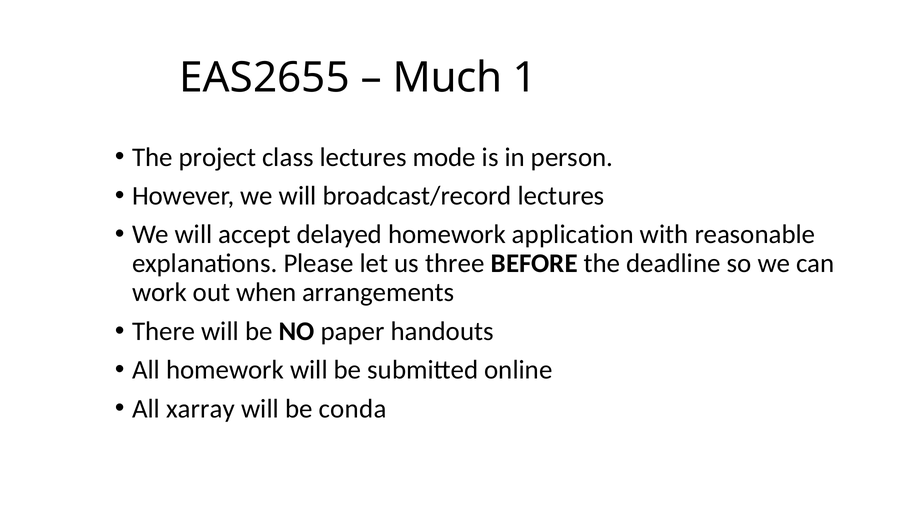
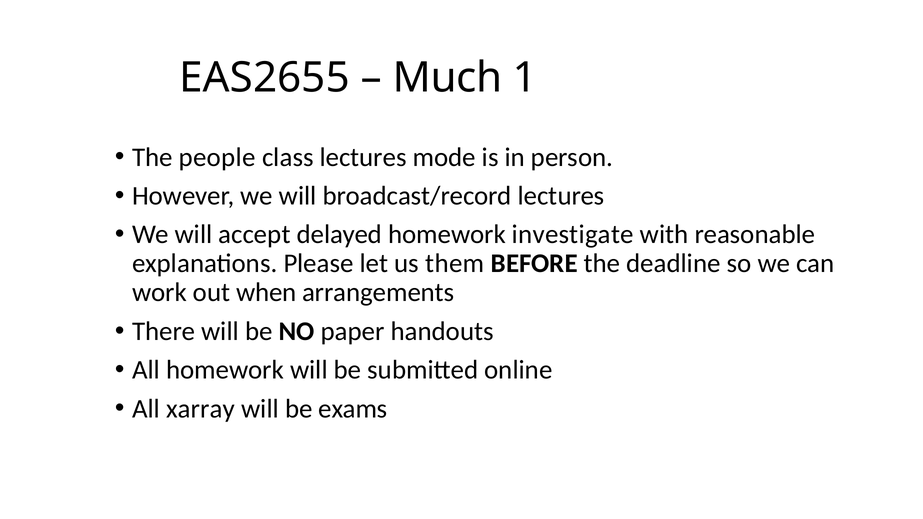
project: project -> people
application: application -> investigate
three: three -> them
conda: conda -> exams
